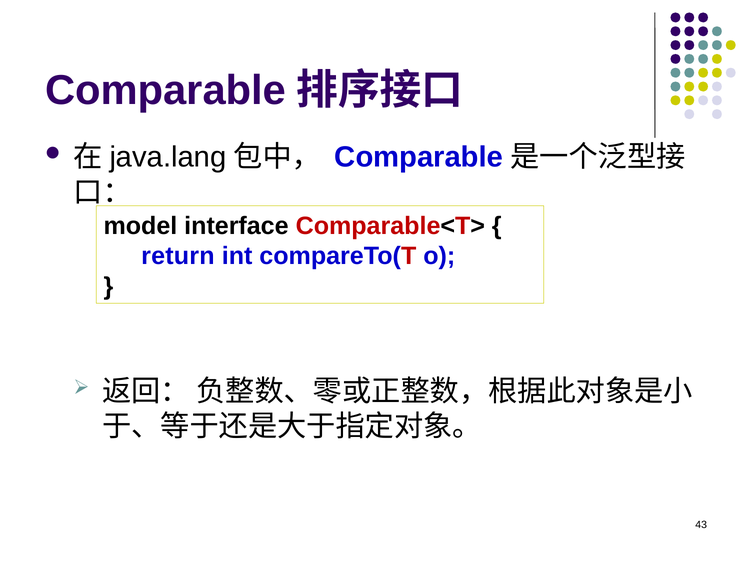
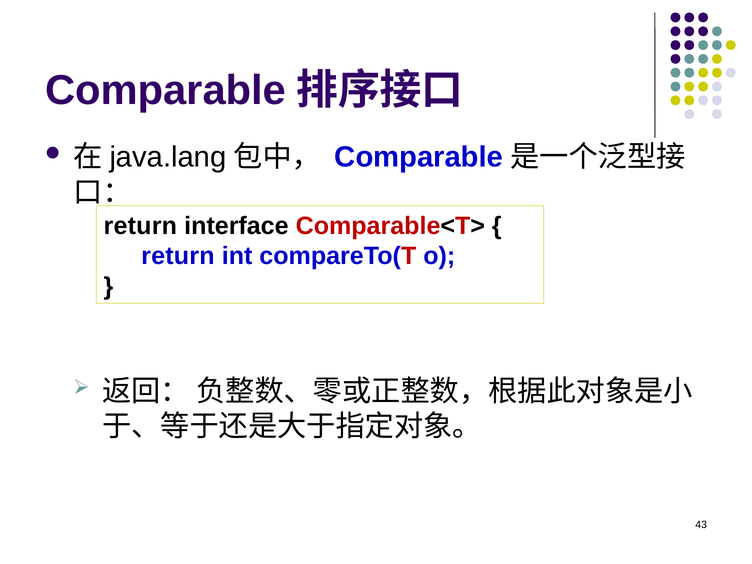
model at (140, 226): model -> return
